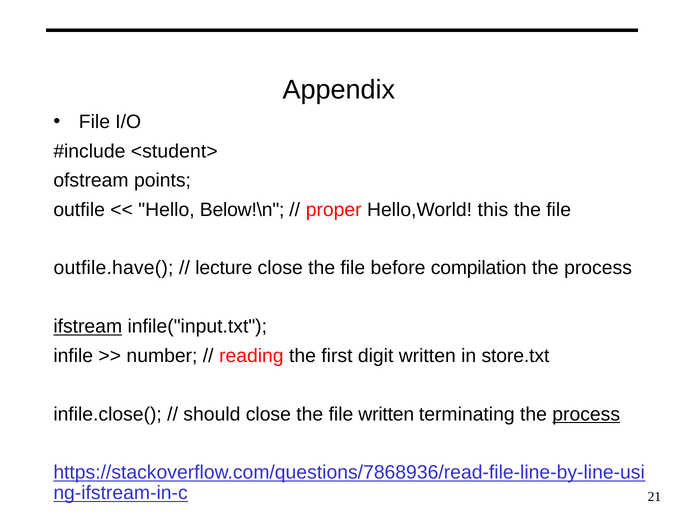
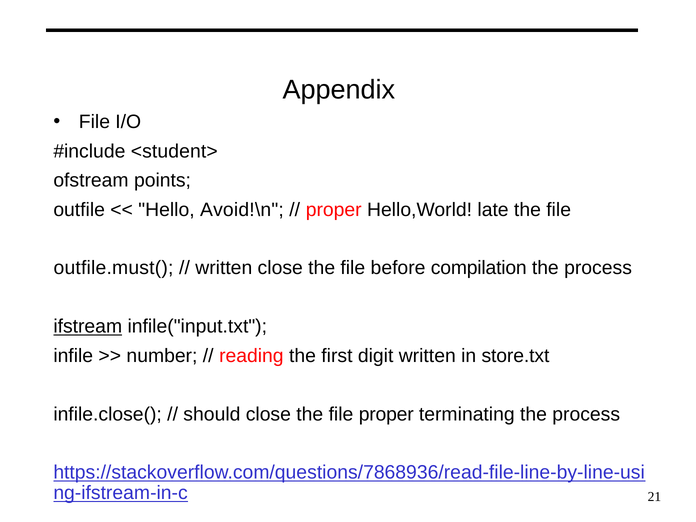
Below!\n: Below!\n -> Avoid!\n
this: this -> late
outfile.have(: outfile.have( -> outfile.must(
lecture at (224, 268): lecture -> written
file written: written -> proper
process at (586, 414) underline: present -> none
